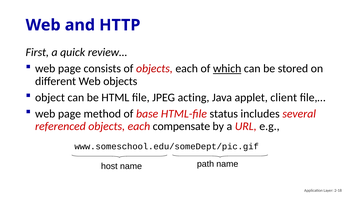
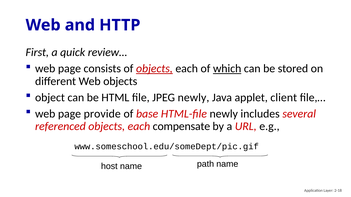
objects at (154, 69) underline: none -> present
JPEG acting: acting -> newly
method: method -> provide
HTML-file status: status -> newly
